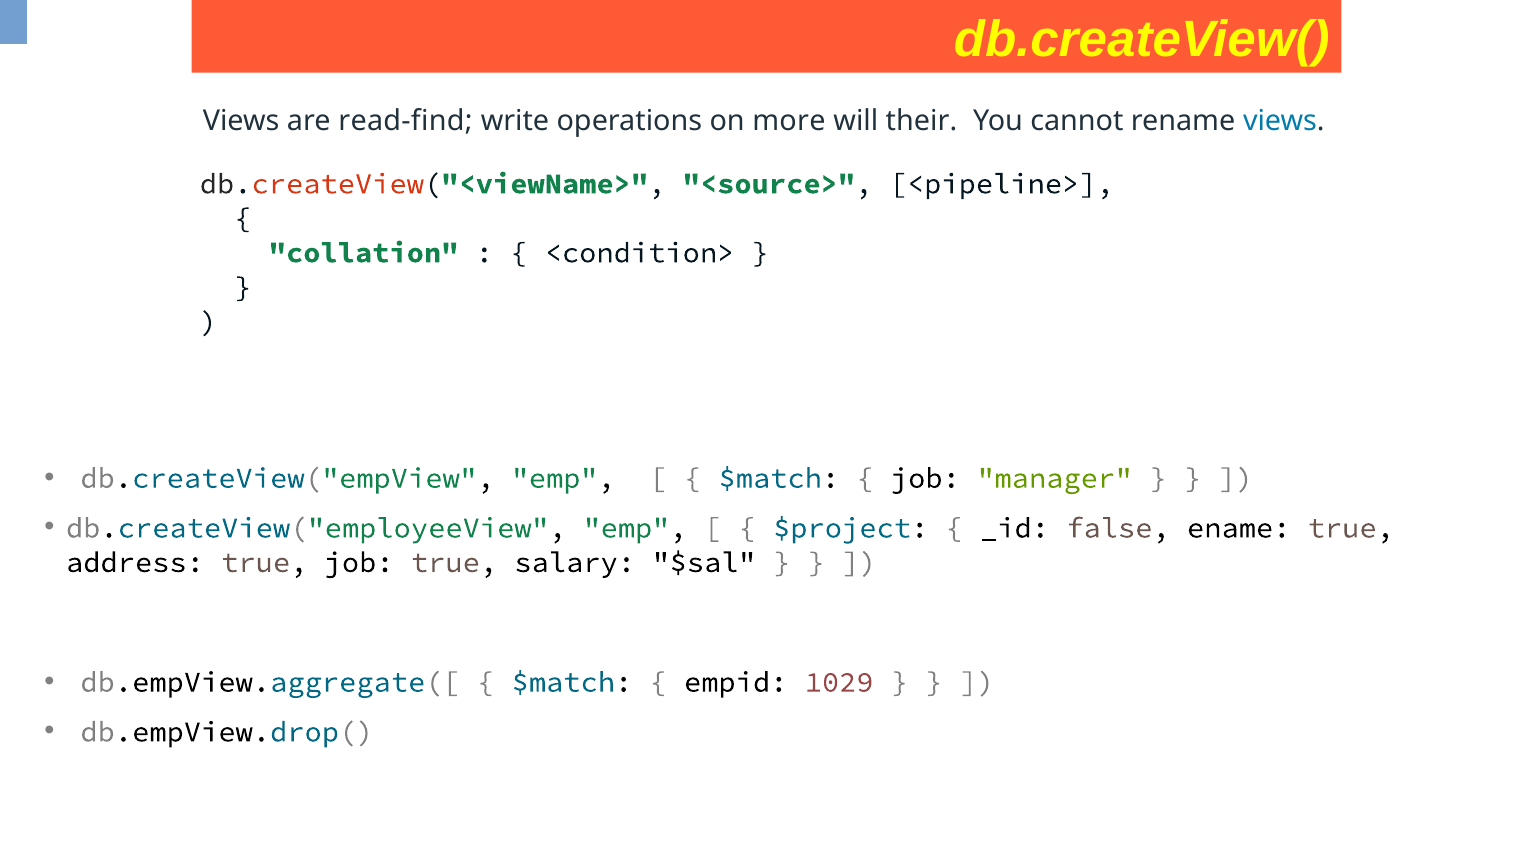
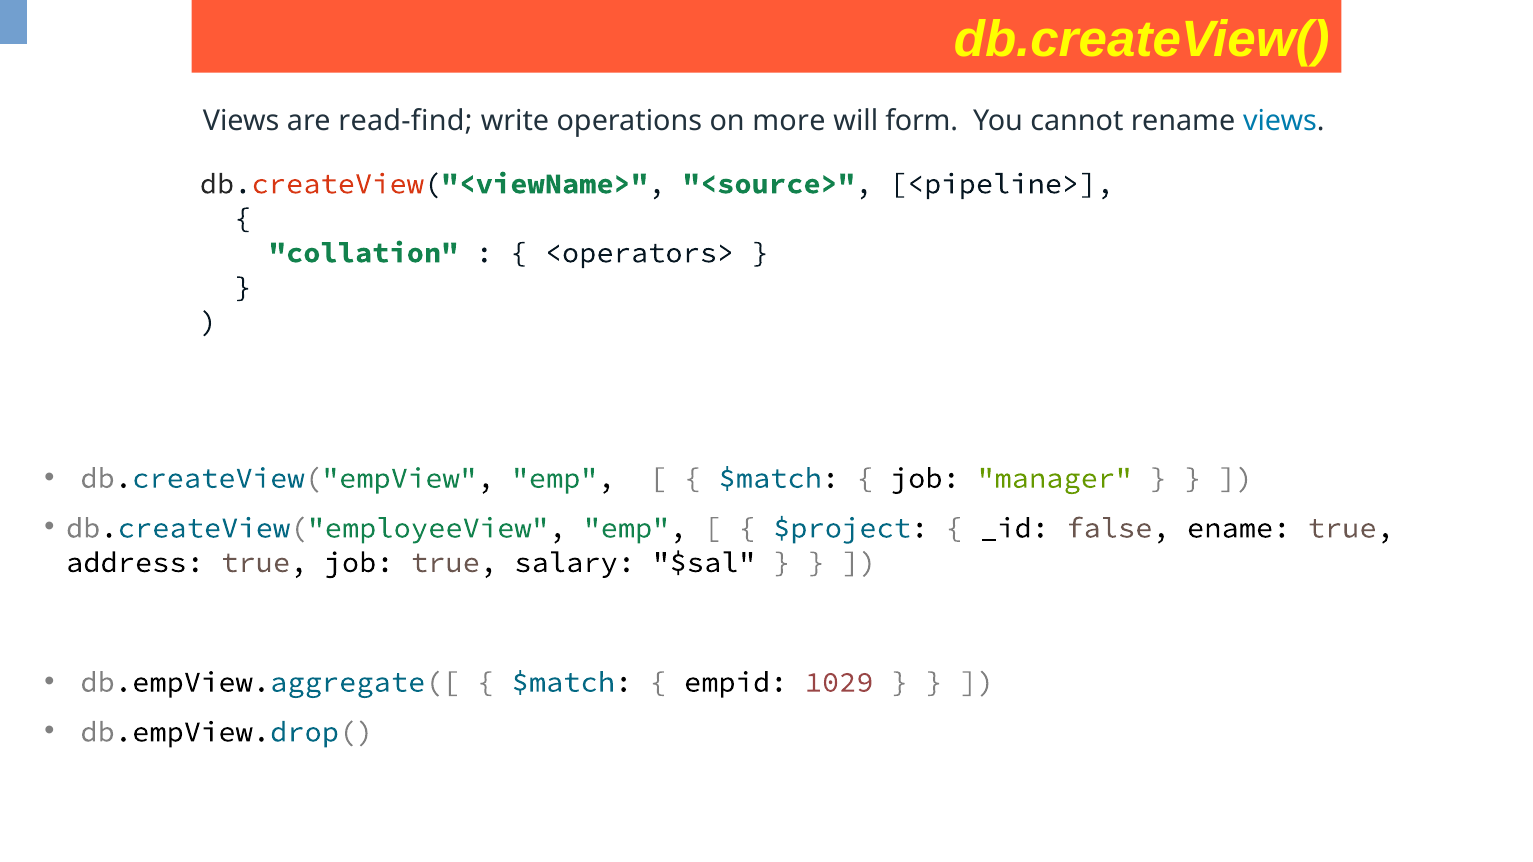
their: their -> form
<condition>: <condition> -> <operators>
